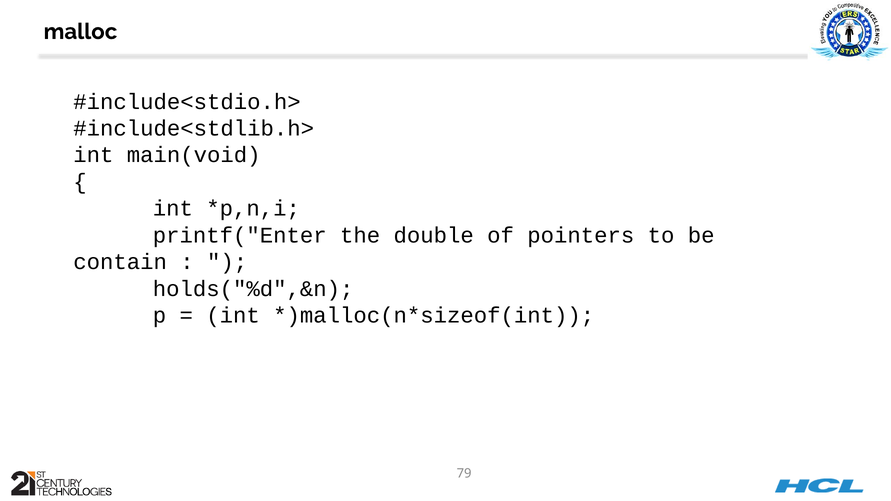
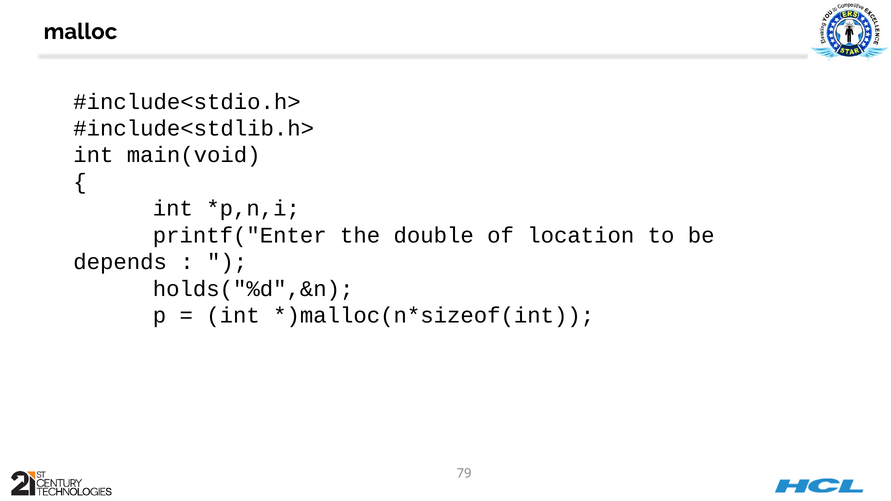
pointers: pointers -> location
contain: contain -> depends
